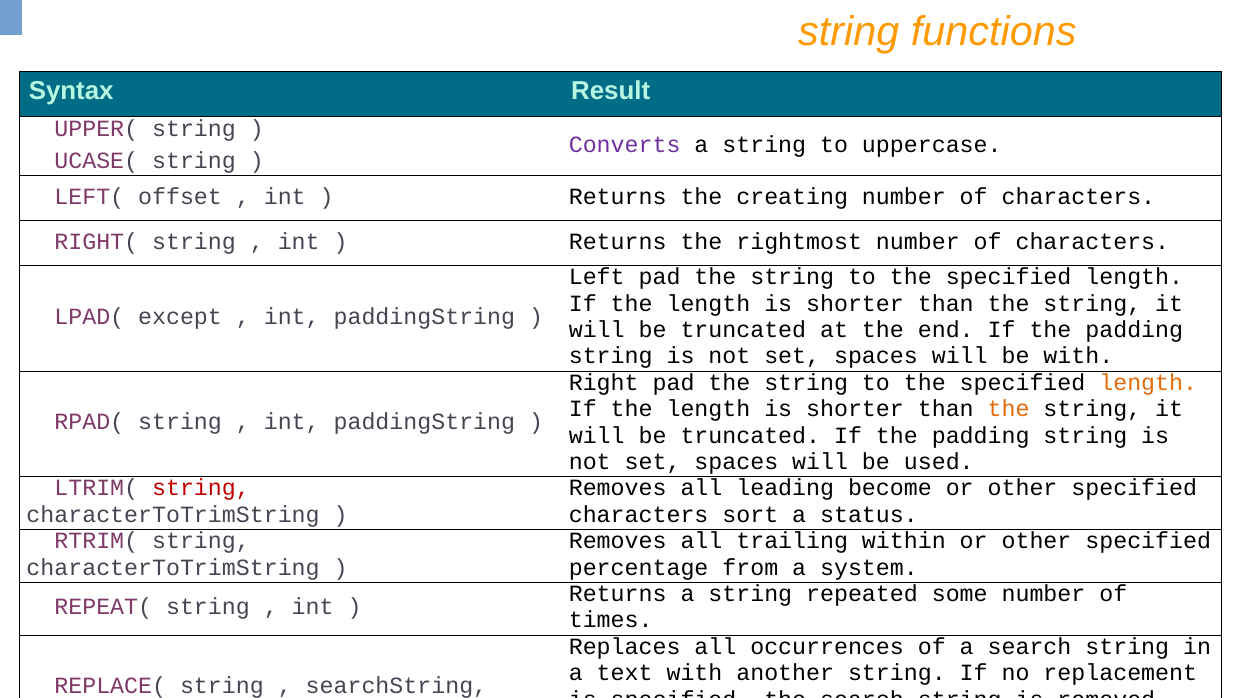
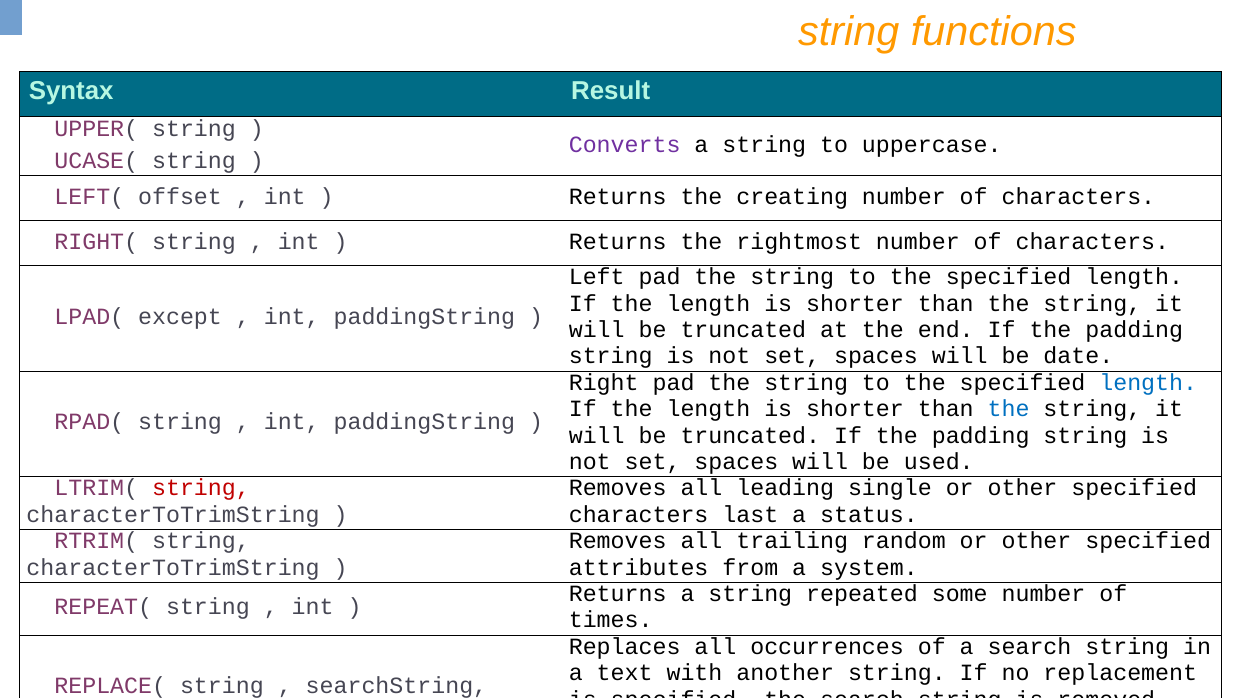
be with: with -> date
length at (1148, 383) colour: orange -> blue
the at (1009, 409) colour: orange -> blue
become: become -> single
sort: sort -> last
within: within -> random
percentage: percentage -> attributes
